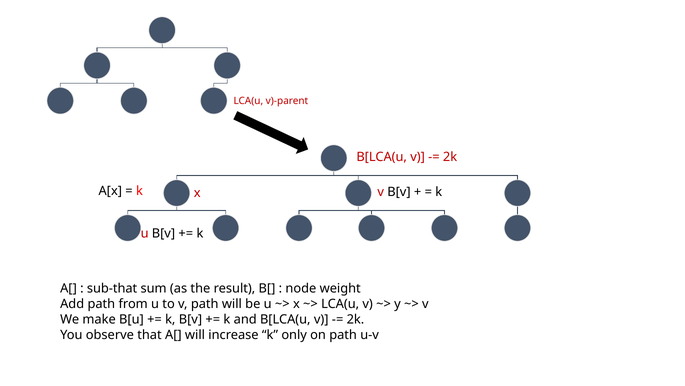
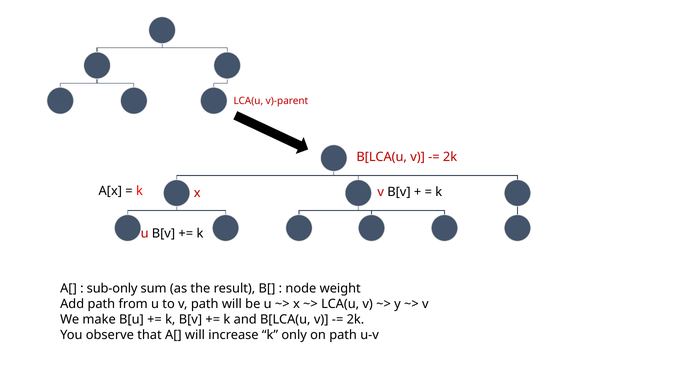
sub-that: sub-that -> sub-only
